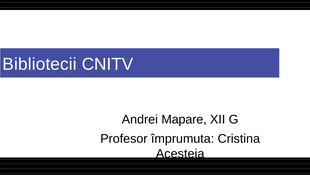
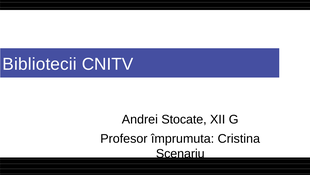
Mapare: Mapare -> Stocate
Acesteia: Acesteia -> Scenariu
